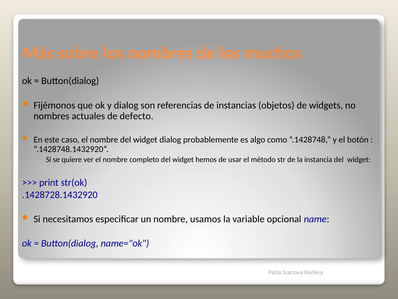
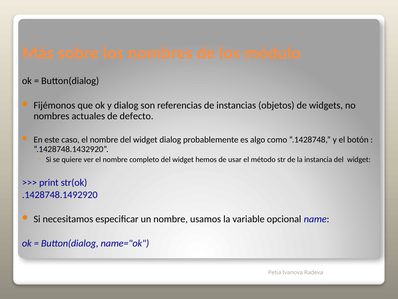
muchos: muchos -> módulo
.1428728.1432920: .1428728.1432920 -> .1428748.1492920
